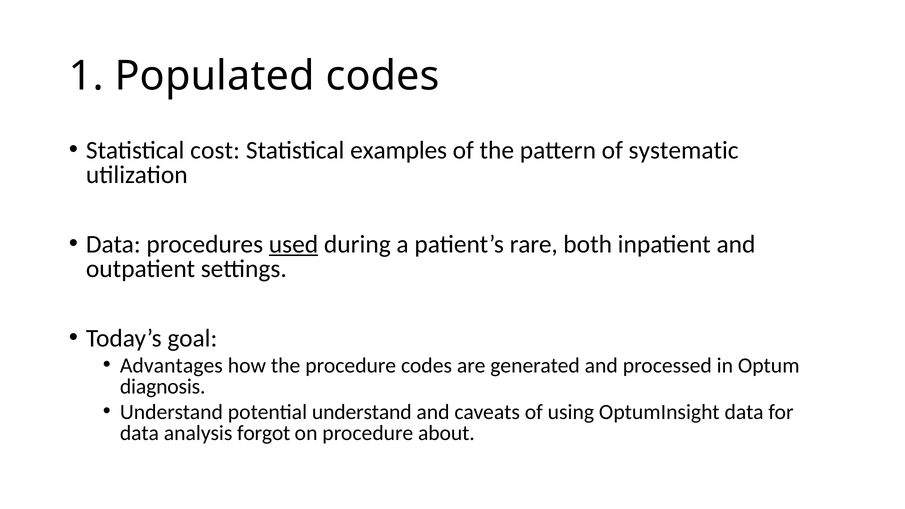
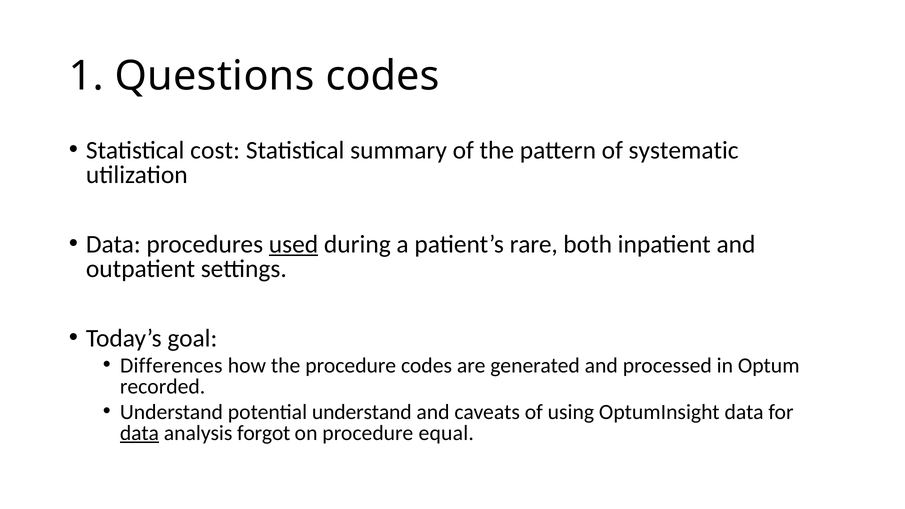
Populated: Populated -> Questions
examples: examples -> summary
Advantages: Advantages -> Differences
diagnosis: diagnosis -> recorded
data at (139, 433) underline: none -> present
about: about -> equal
